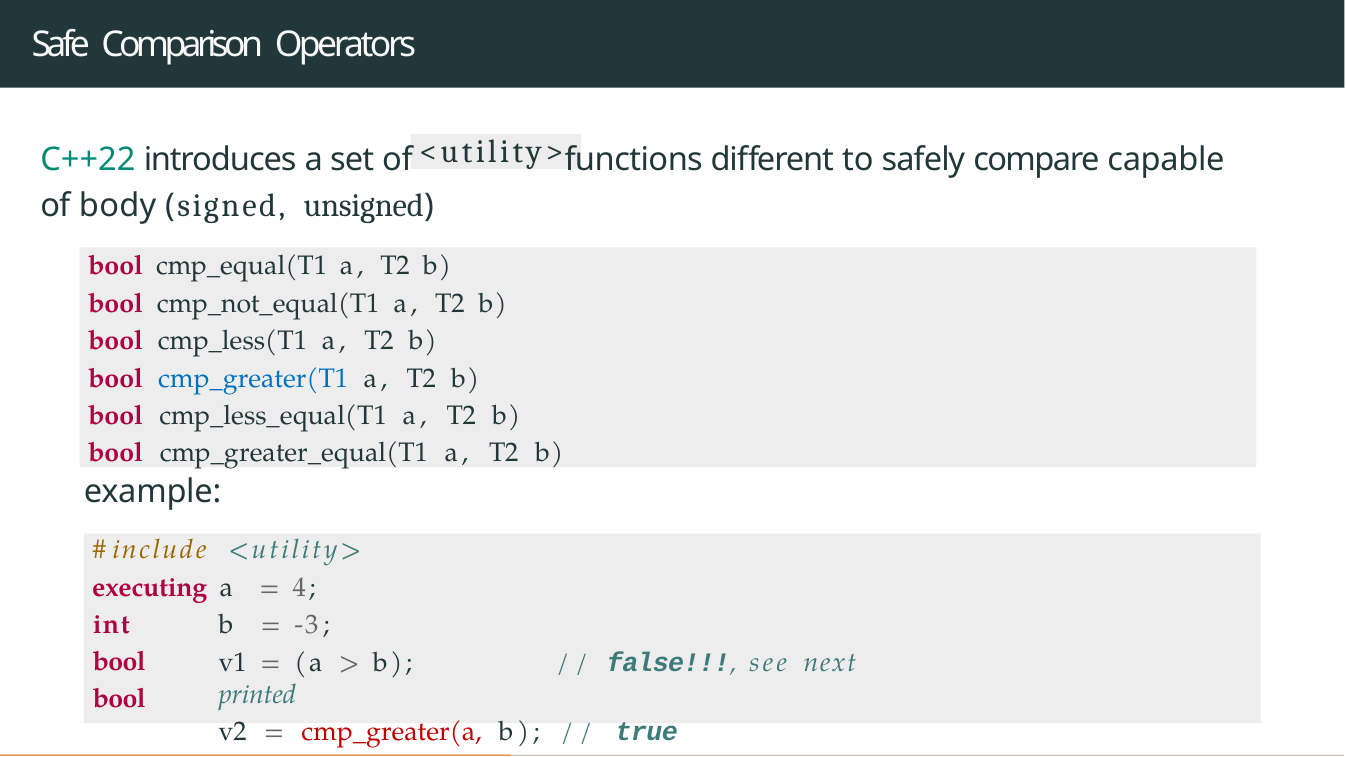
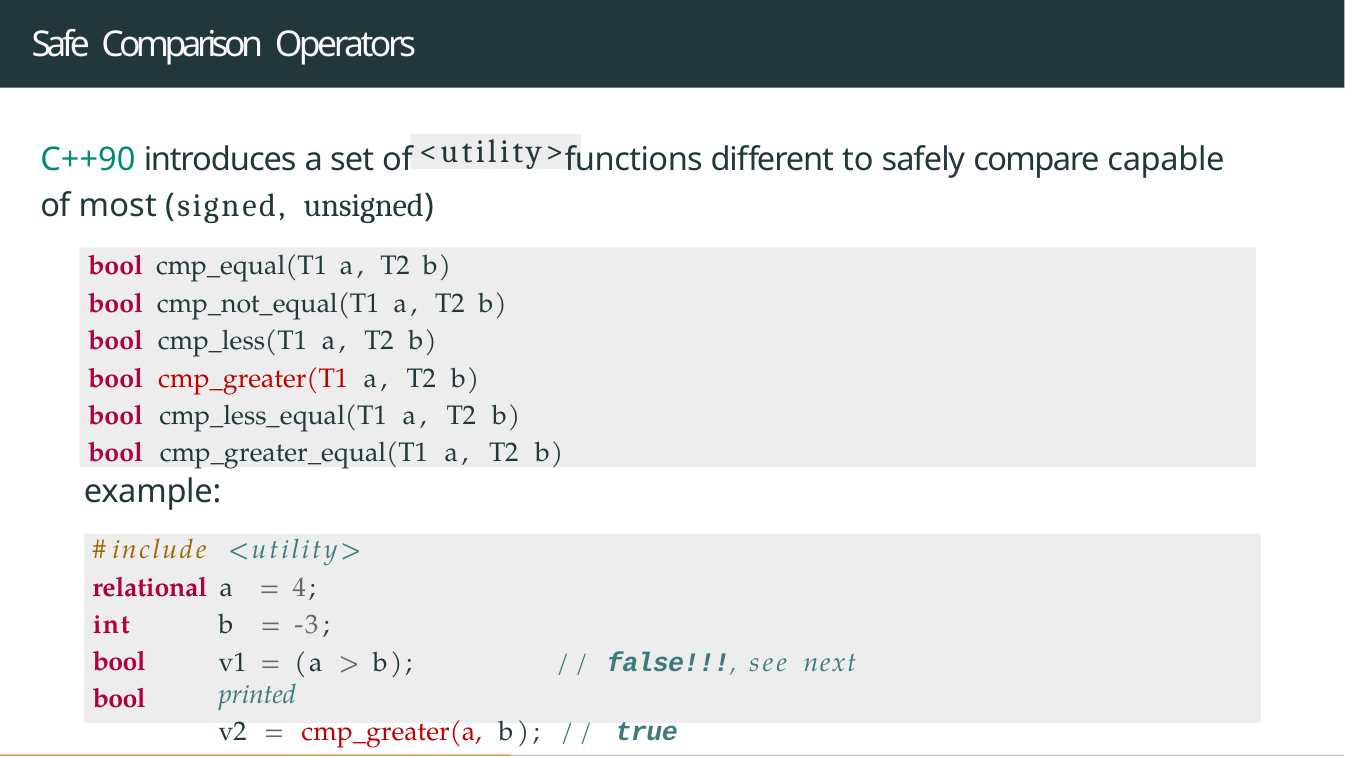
C++22: C++22 -> C++90
body: body -> most
cmp_greater(T1 colour: blue -> red
executing: executing -> relational
